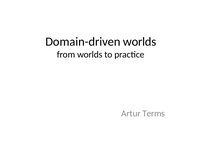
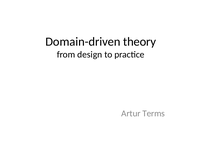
Domain-driven worlds: worlds -> theory
from worlds: worlds -> design
